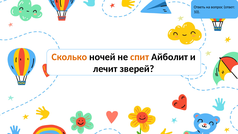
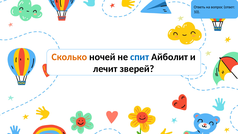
спит colour: orange -> blue
